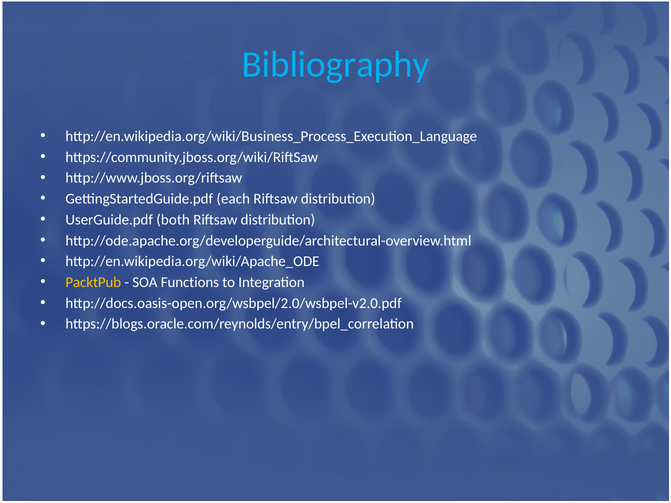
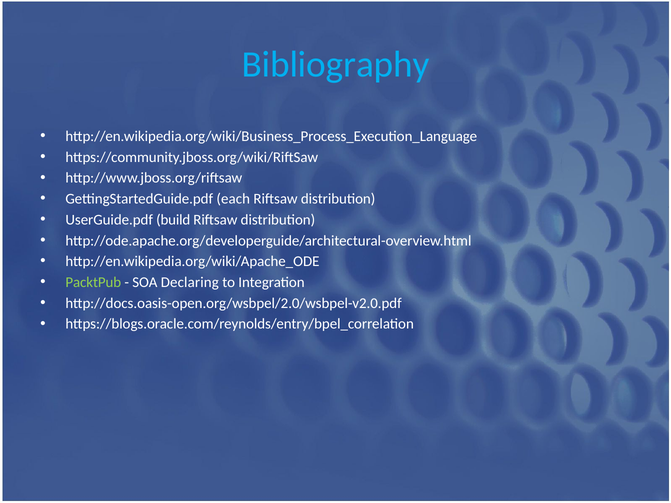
both: both -> build
PacktPub colour: yellow -> light green
Functions: Functions -> Declaring
